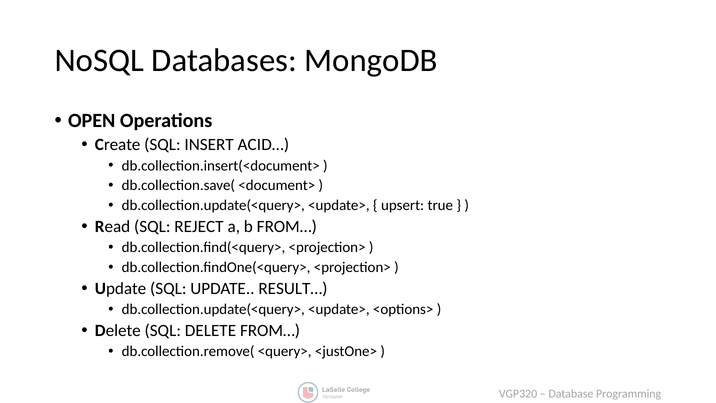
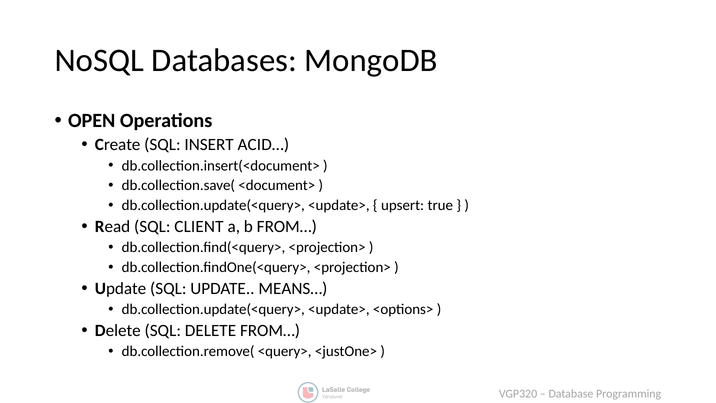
REJECT: REJECT -> CLIENT
RESULT…: RESULT… -> MEANS…
